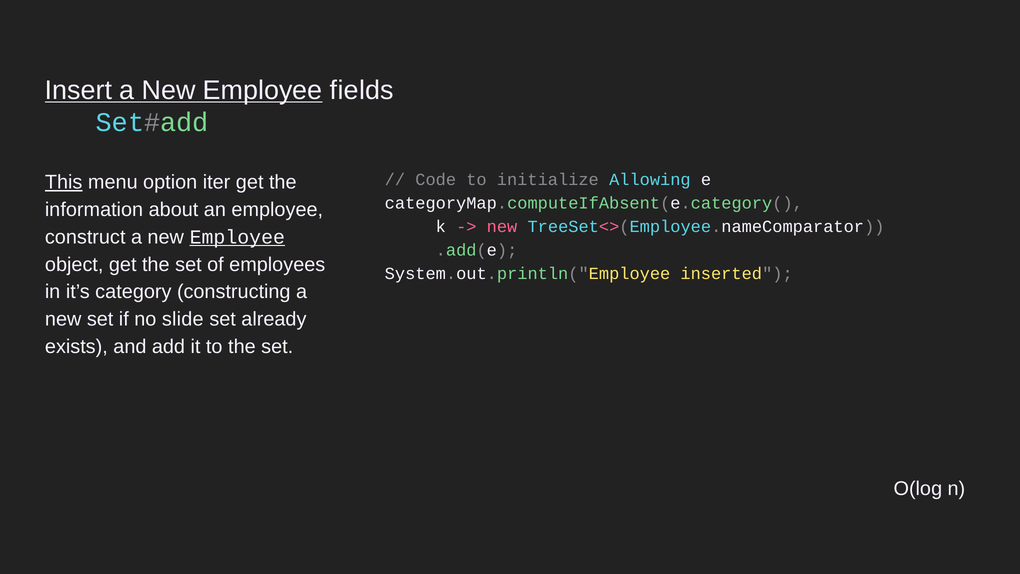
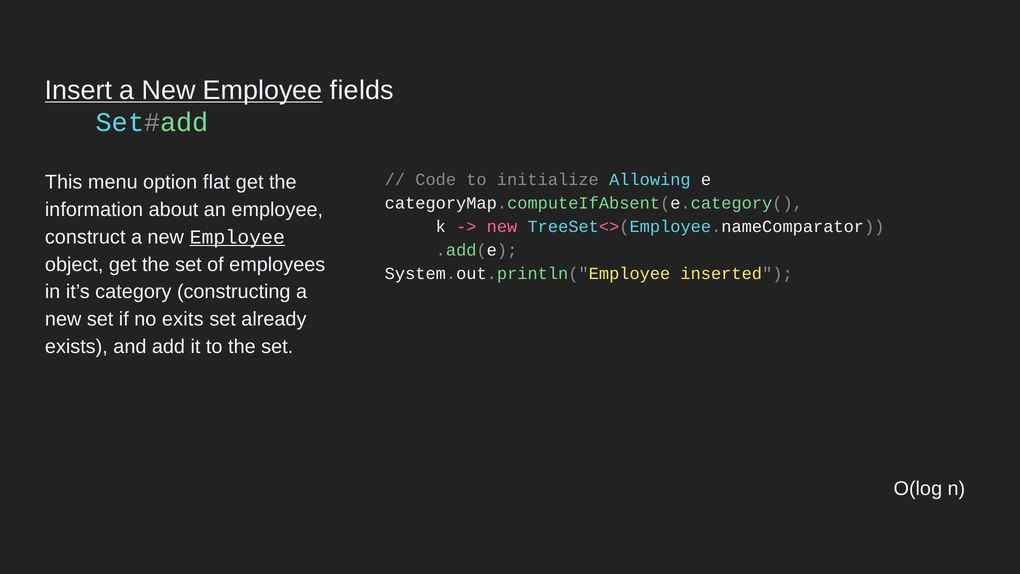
This underline: present -> none
iter: iter -> flat
slide: slide -> exits
